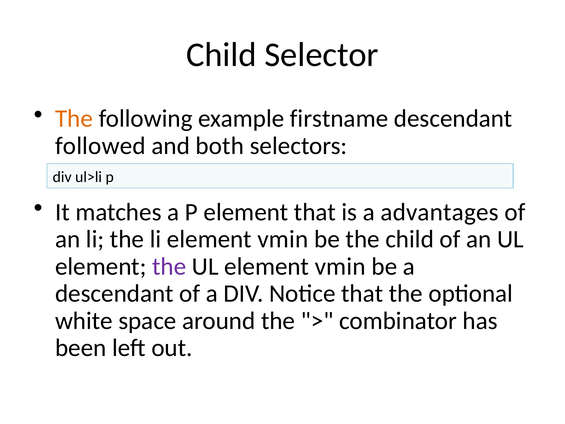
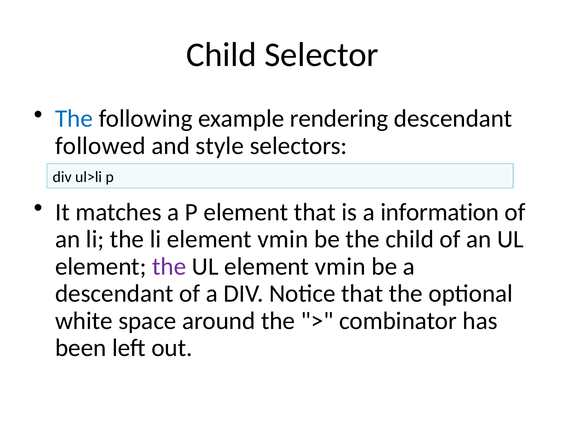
The at (74, 119) colour: orange -> blue
firstname: firstname -> rendering
both: both -> style
advantages: advantages -> information
